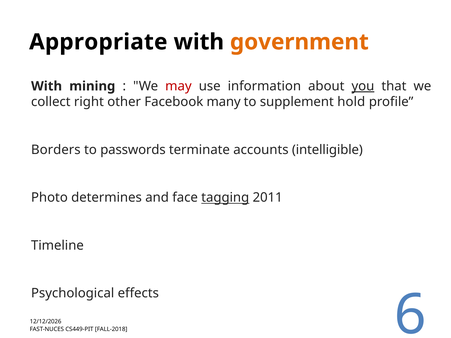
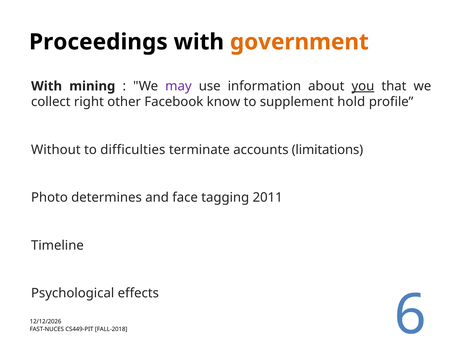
Appropriate: Appropriate -> Proceedings
may colour: red -> purple
many: many -> know
Borders: Borders -> Without
passwords: passwords -> difficulties
intelligible: intelligible -> limitations
tagging underline: present -> none
